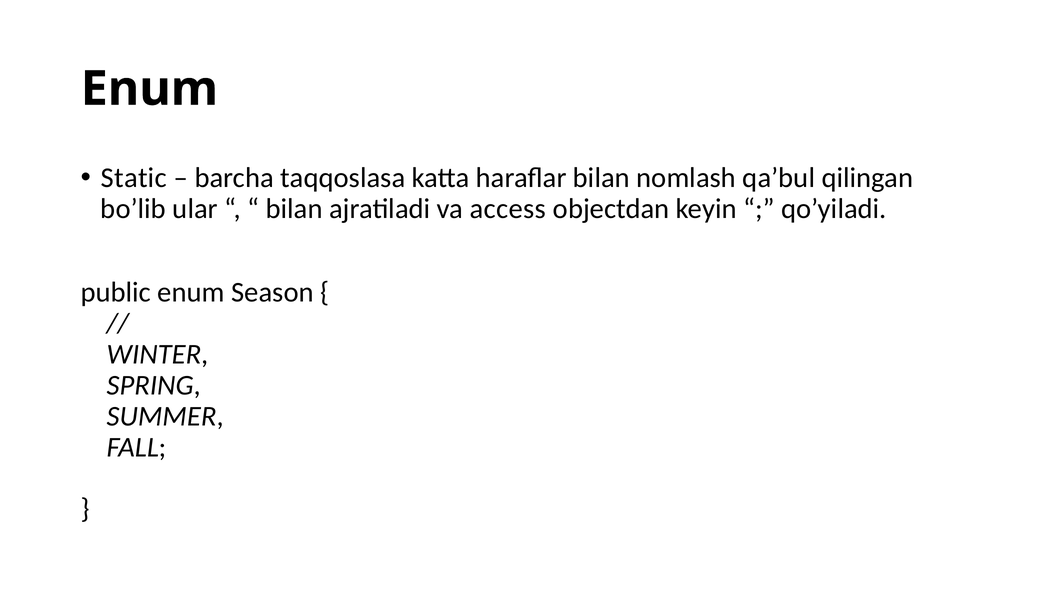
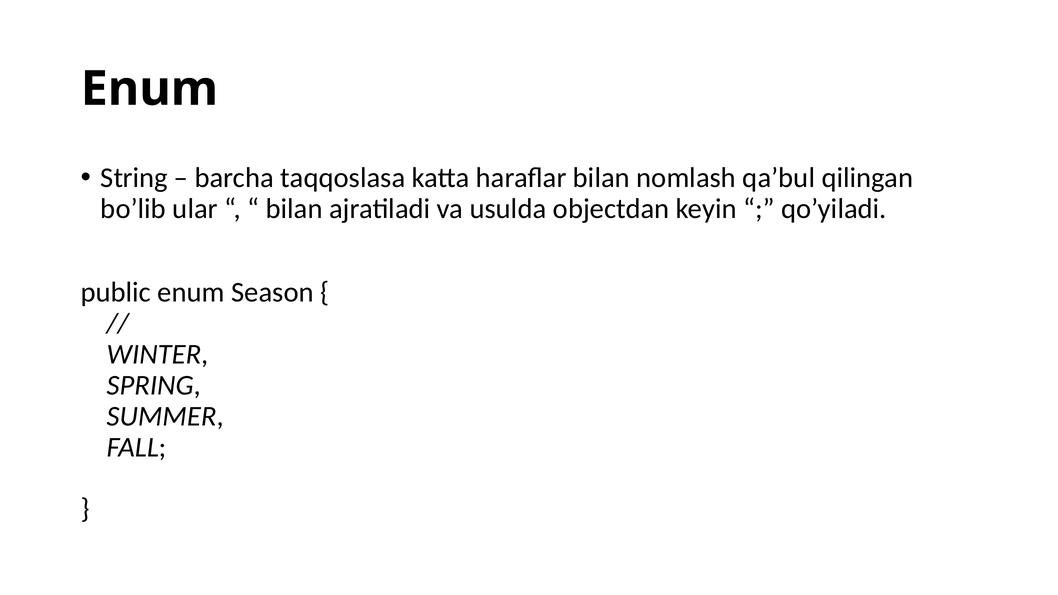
Static: Static -> String
access: access -> usulda
